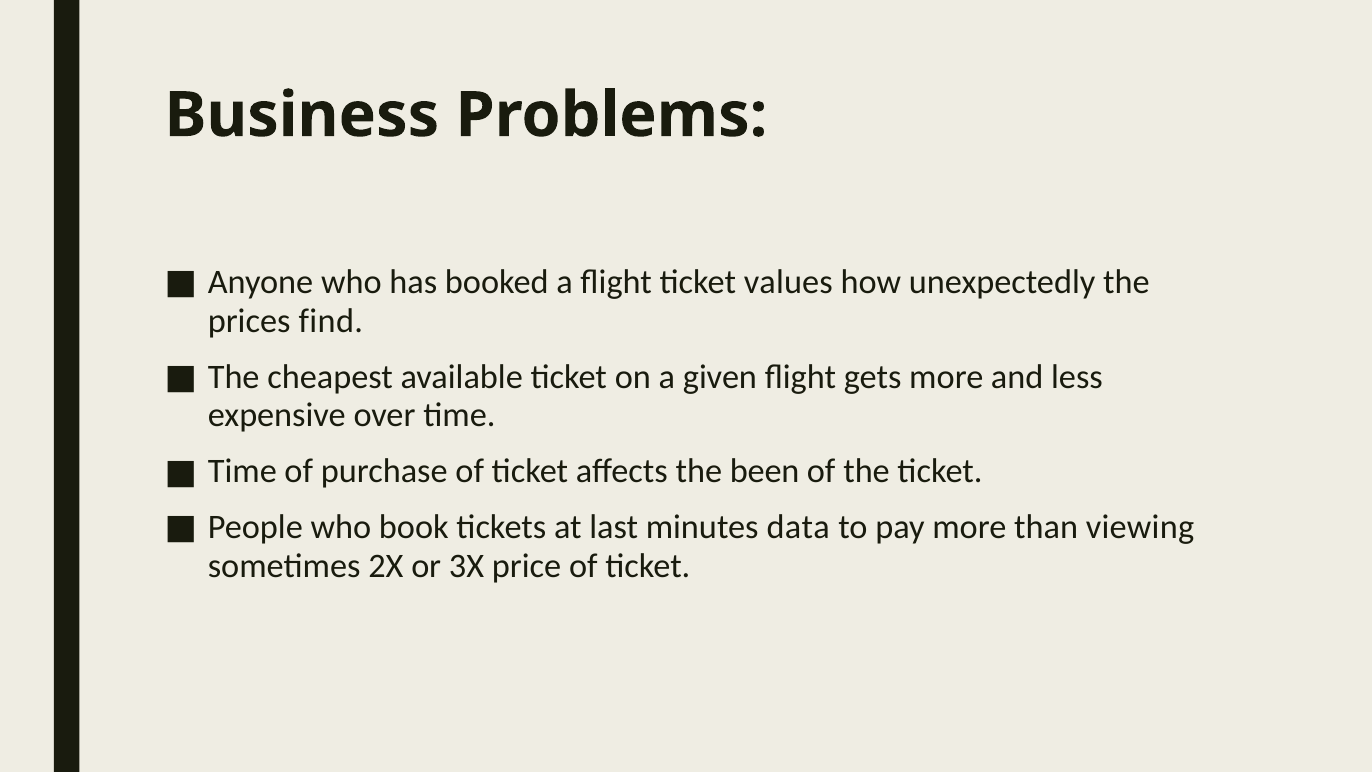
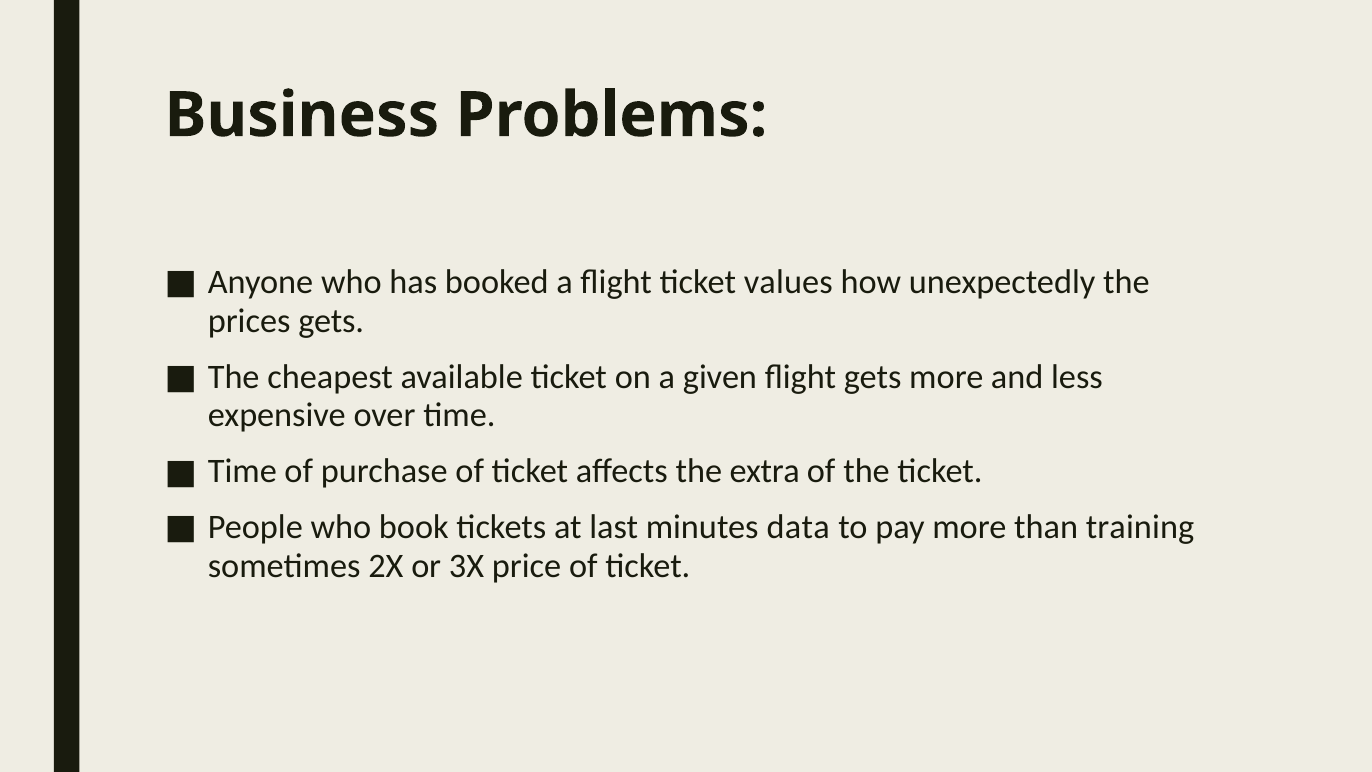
prices find: find -> gets
been: been -> extra
viewing: viewing -> training
